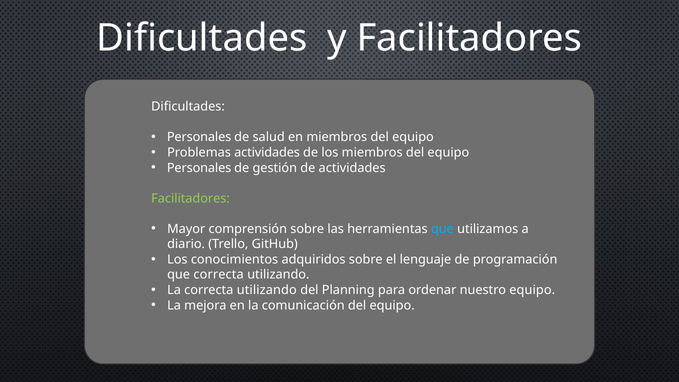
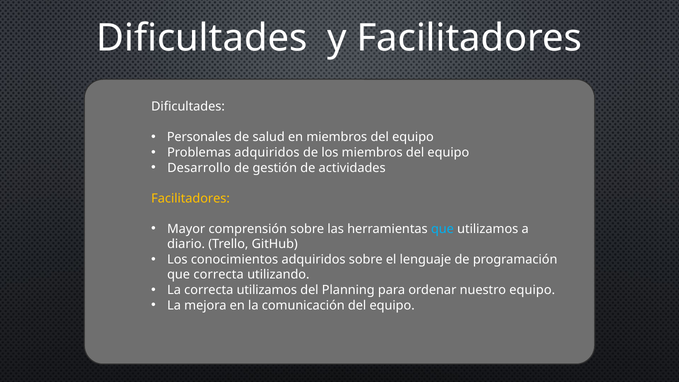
Problemas actividades: actividades -> adquiridos
Personales at (199, 168): Personales -> Desarrollo
Facilitadores at (191, 198) colour: light green -> yellow
La correcta utilizando: utilizando -> utilizamos
